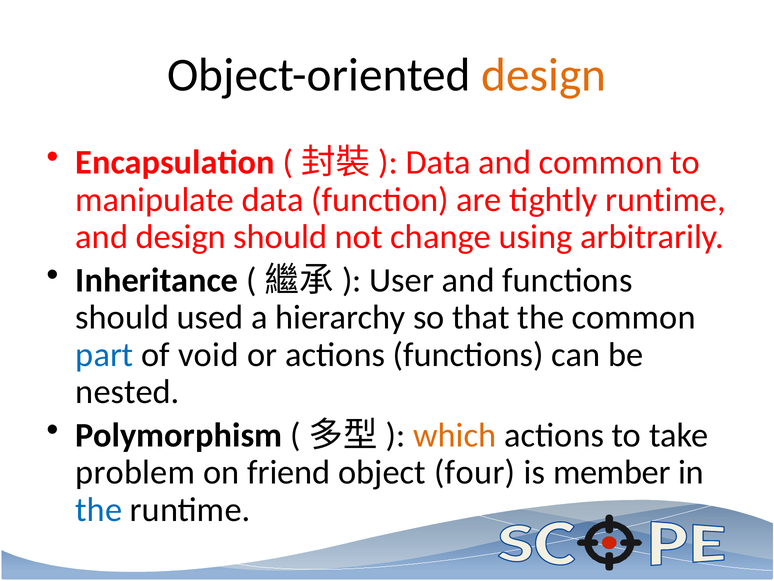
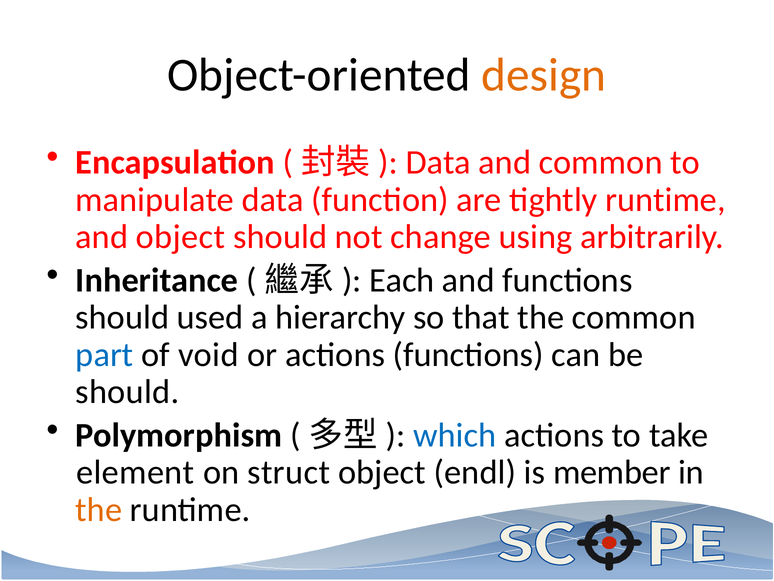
and design: design -> object
User: User -> Each
nested at (127, 392): nested -> should
which colour: orange -> blue
problem: problem -> element
friend: friend -> struct
four: four -> endl
the at (99, 509) colour: blue -> orange
